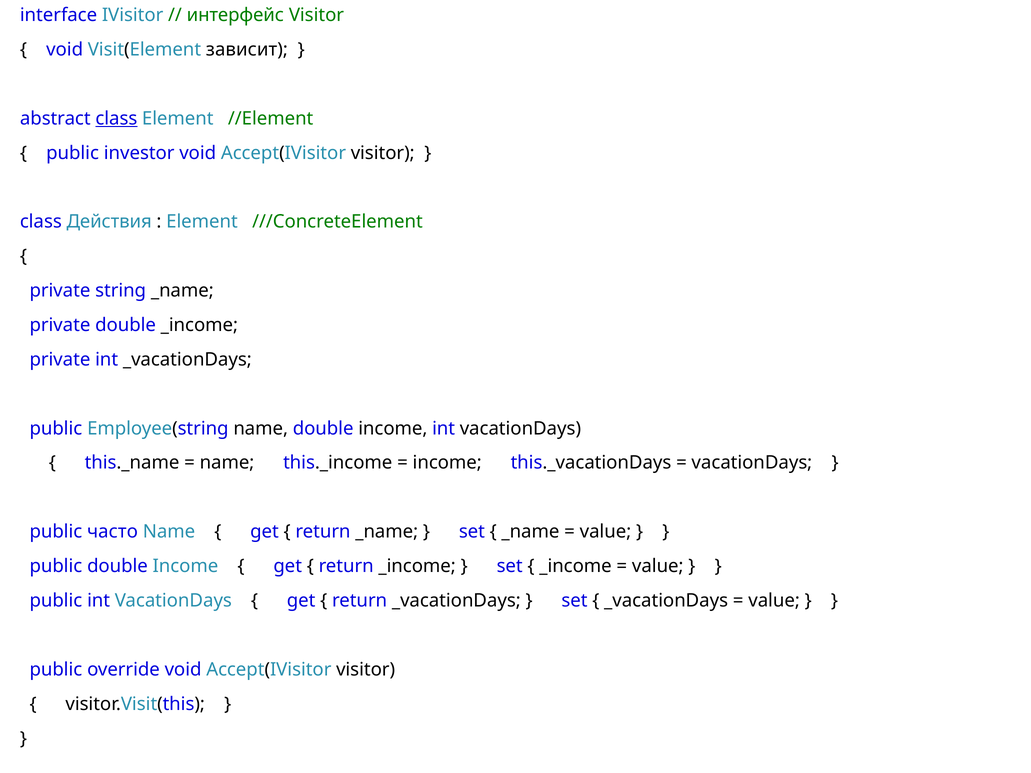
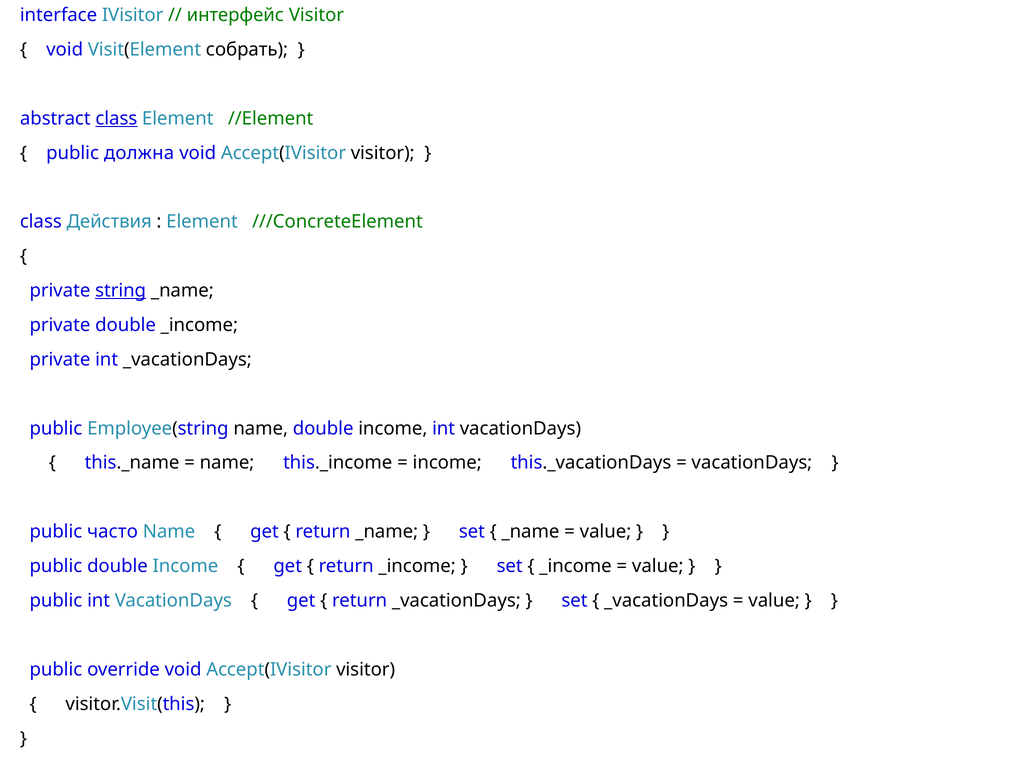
зависит: зависит -> собрать
investor: investor -> должна
string underline: none -> present
